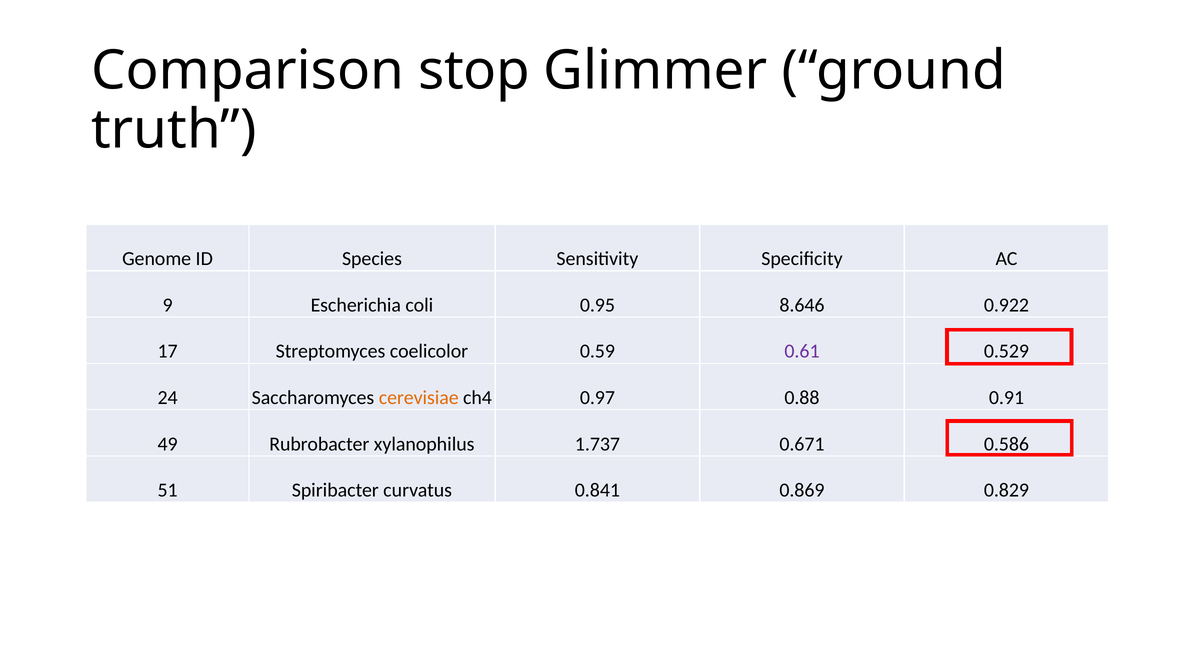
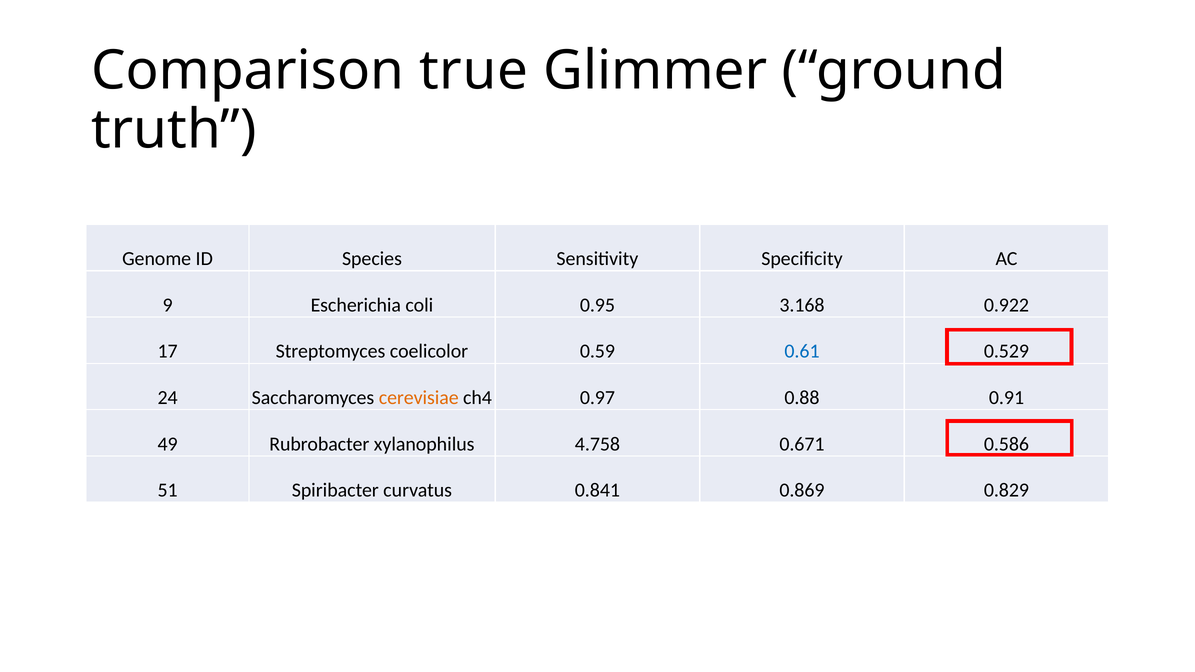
stop: stop -> true
8.646: 8.646 -> 3.168
0.61 colour: purple -> blue
1.737: 1.737 -> 4.758
